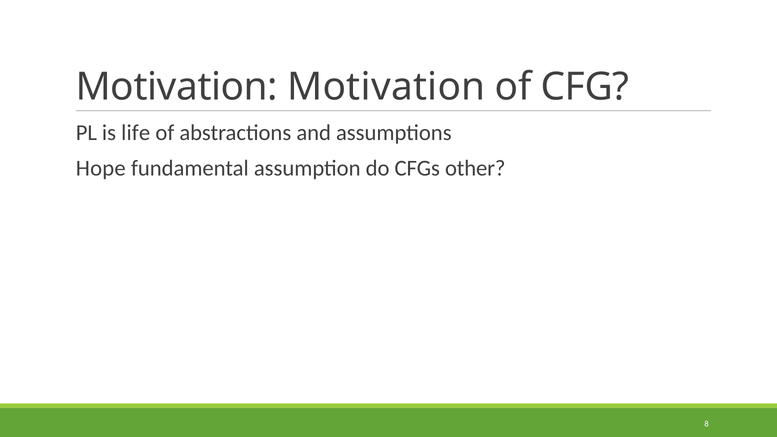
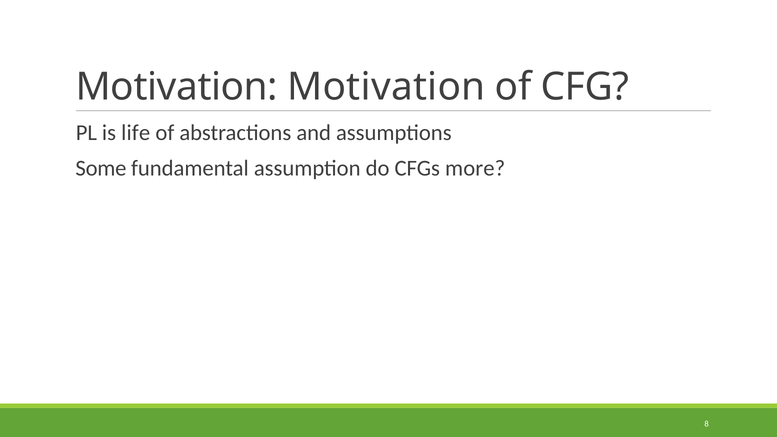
Hope: Hope -> Some
other: other -> more
